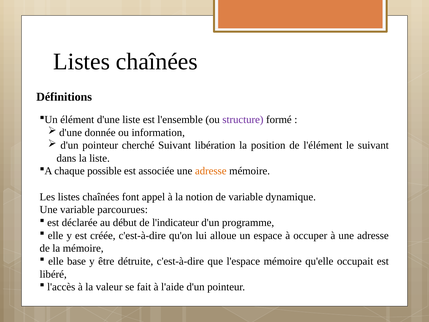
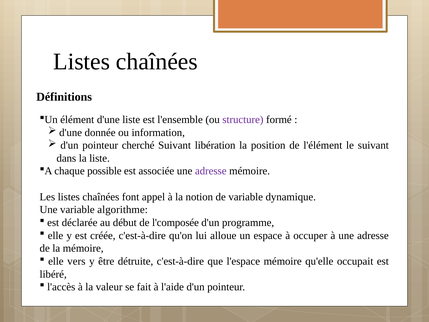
adresse at (211, 171) colour: orange -> purple
parcourues: parcourues -> algorithme
l'indicateur: l'indicateur -> l'composée
base: base -> vers
